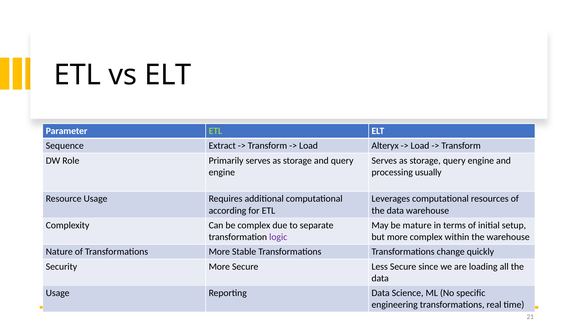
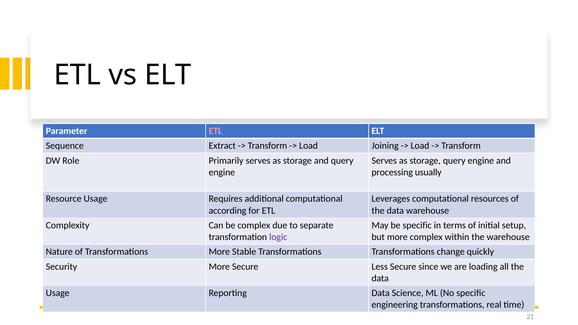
ETL at (215, 131) colour: light green -> pink
Alteryx: Alteryx -> Joining
be mature: mature -> specific
